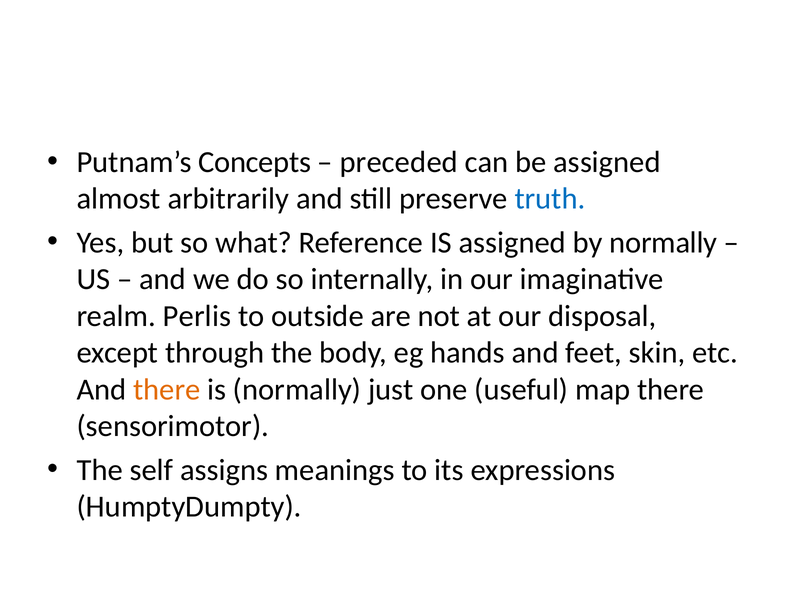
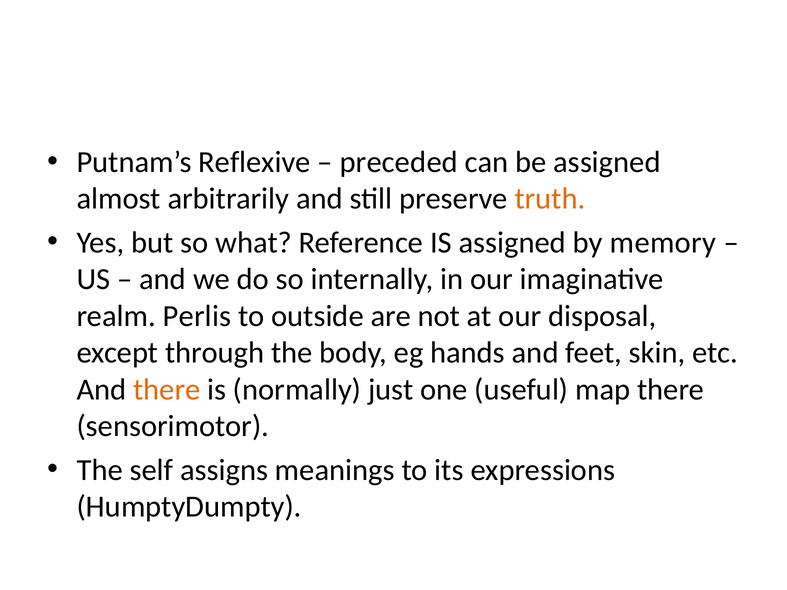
Concepts: Concepts -> Reflexive
truth colour: blue -> orange
by normally: normally -> memory
